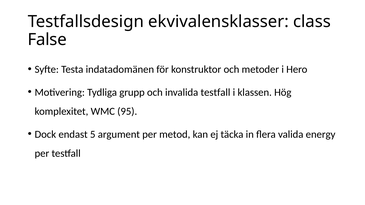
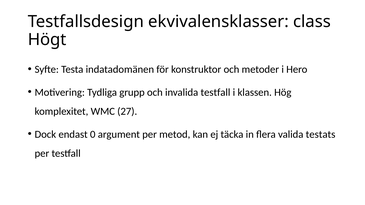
False: False -> Högt
95: 95 -> 27
5: 5 -> 0
energy: energy -> testats
